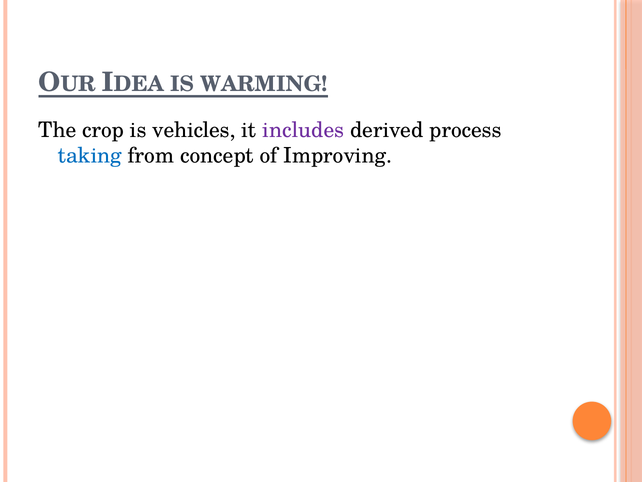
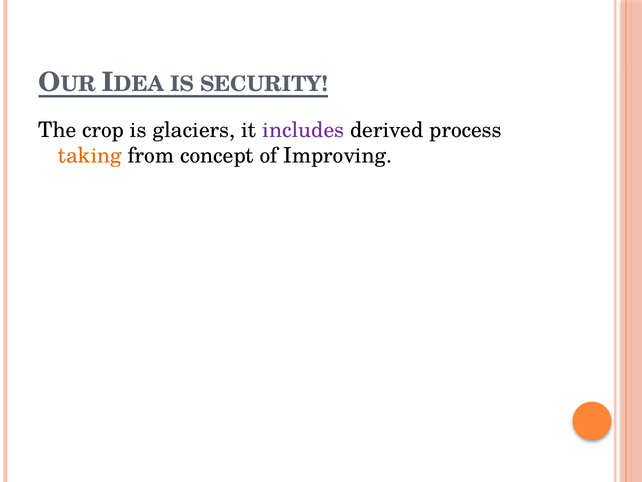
WARMING: WARMING -> SECURITY
vehicles: vehicles -> glaciers
taking colour: blue -> orange
